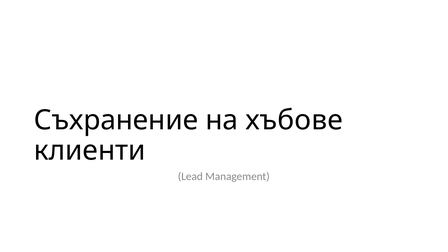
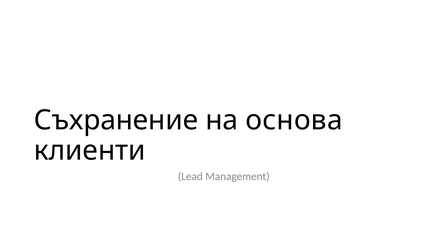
хъбове: хъбове -> основа
